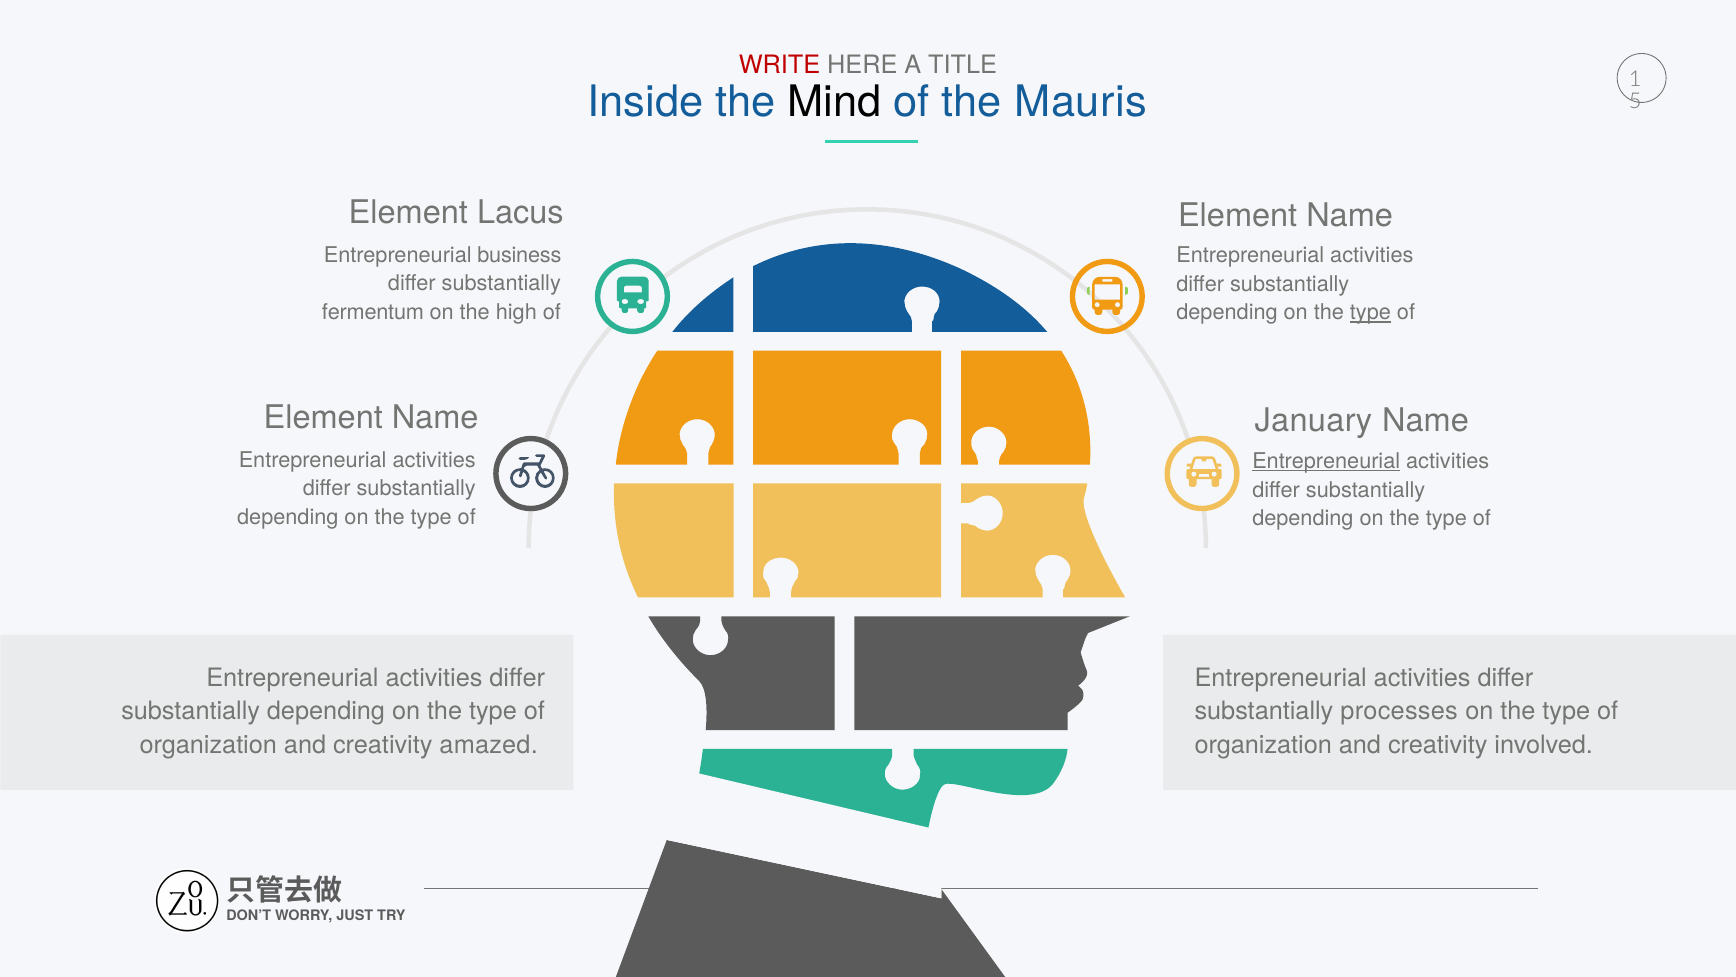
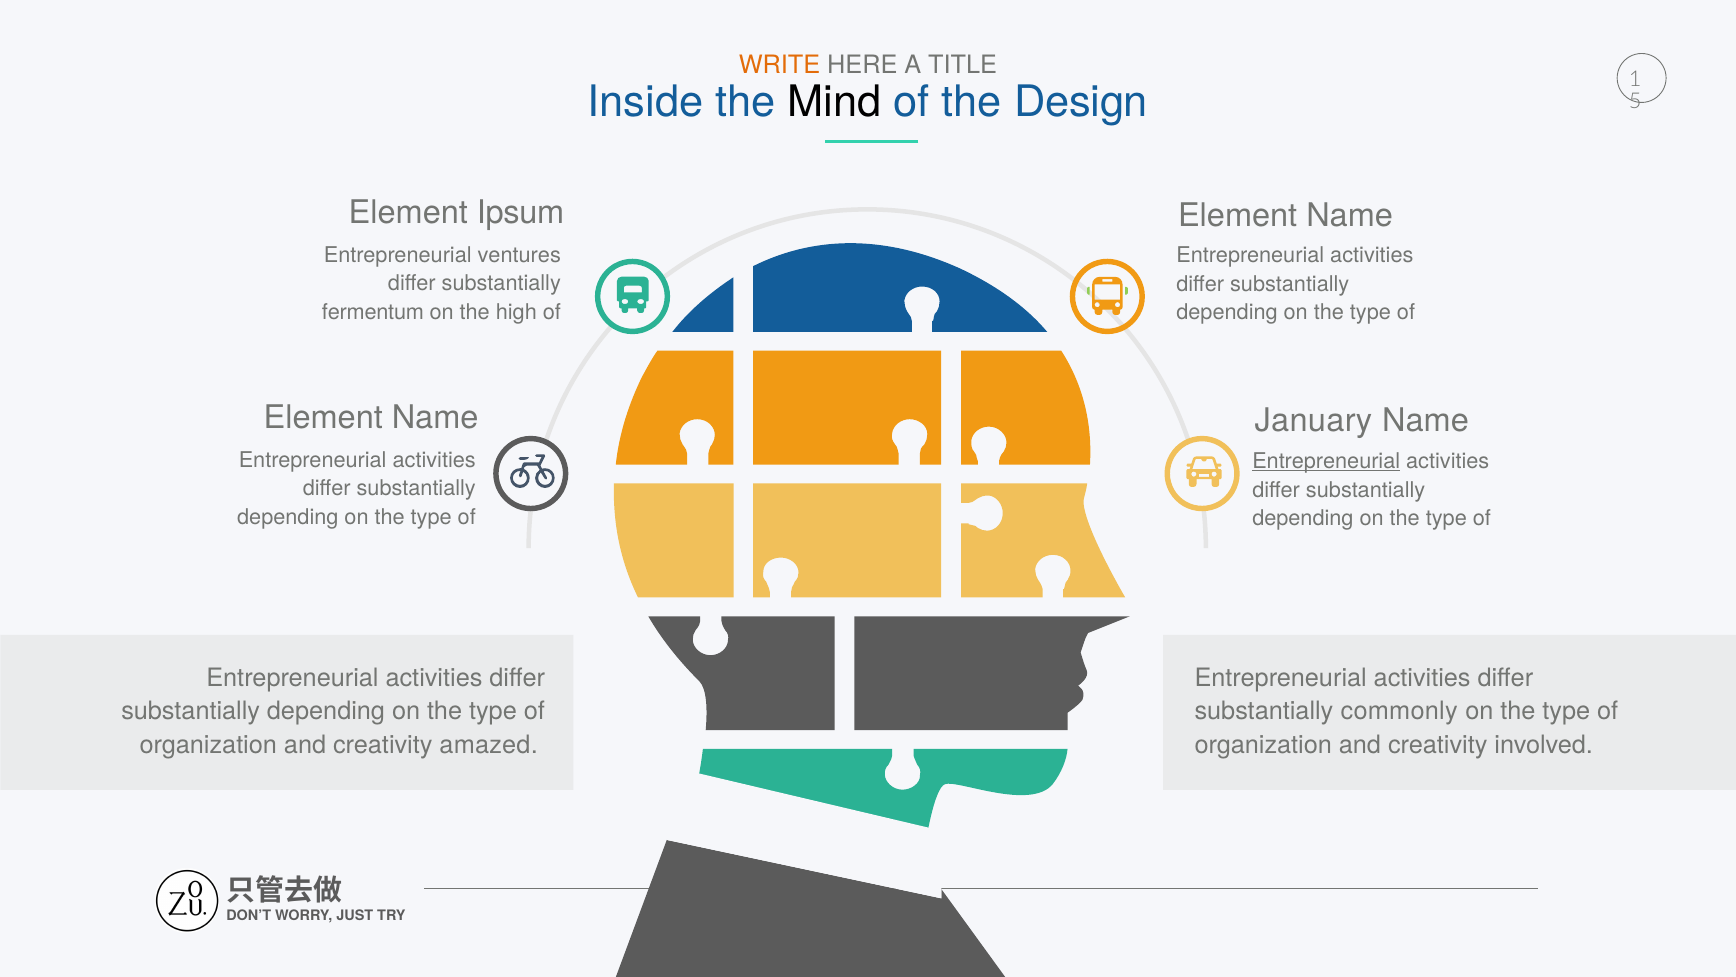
WRITE colour: red -> orange
Mauris: Mauris -> Design
Lacus: Lacus -> Ipsum
business: business -> ventures
type at (1370, 313) underline: present -> none
processes: processes -> commonly
